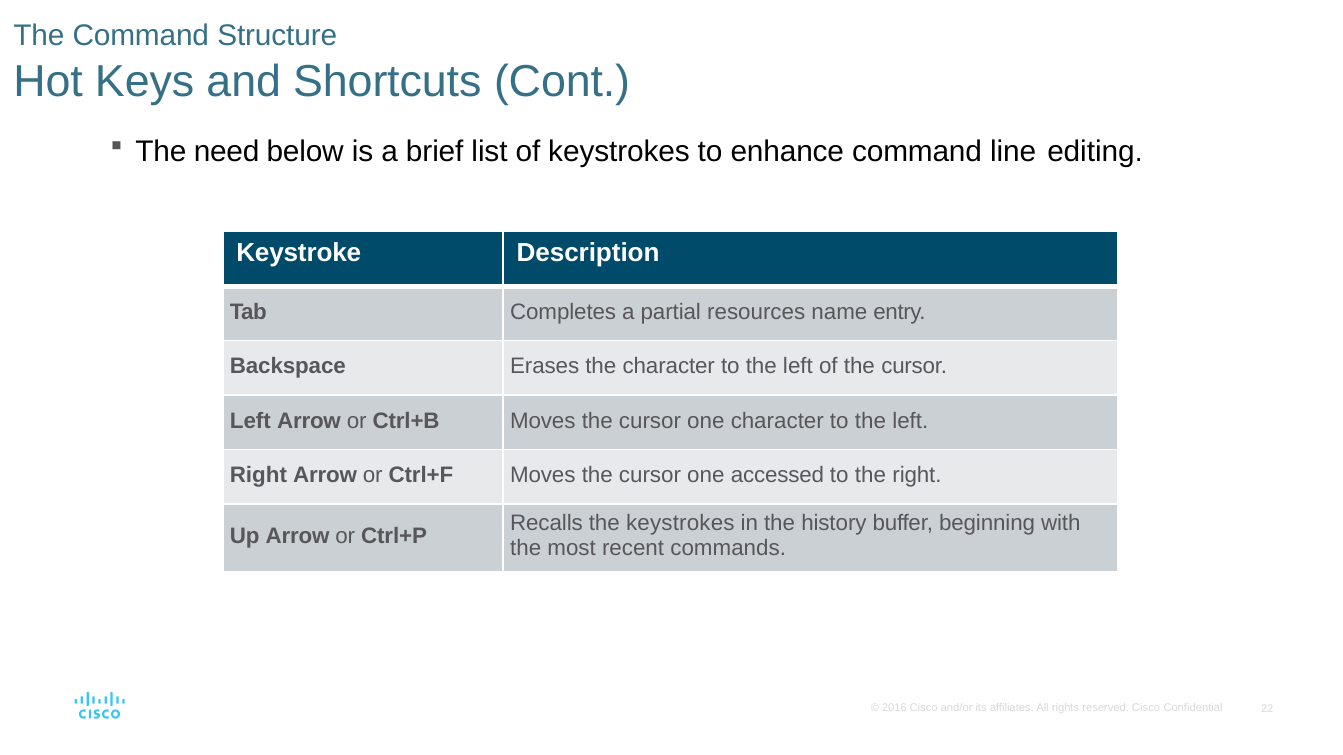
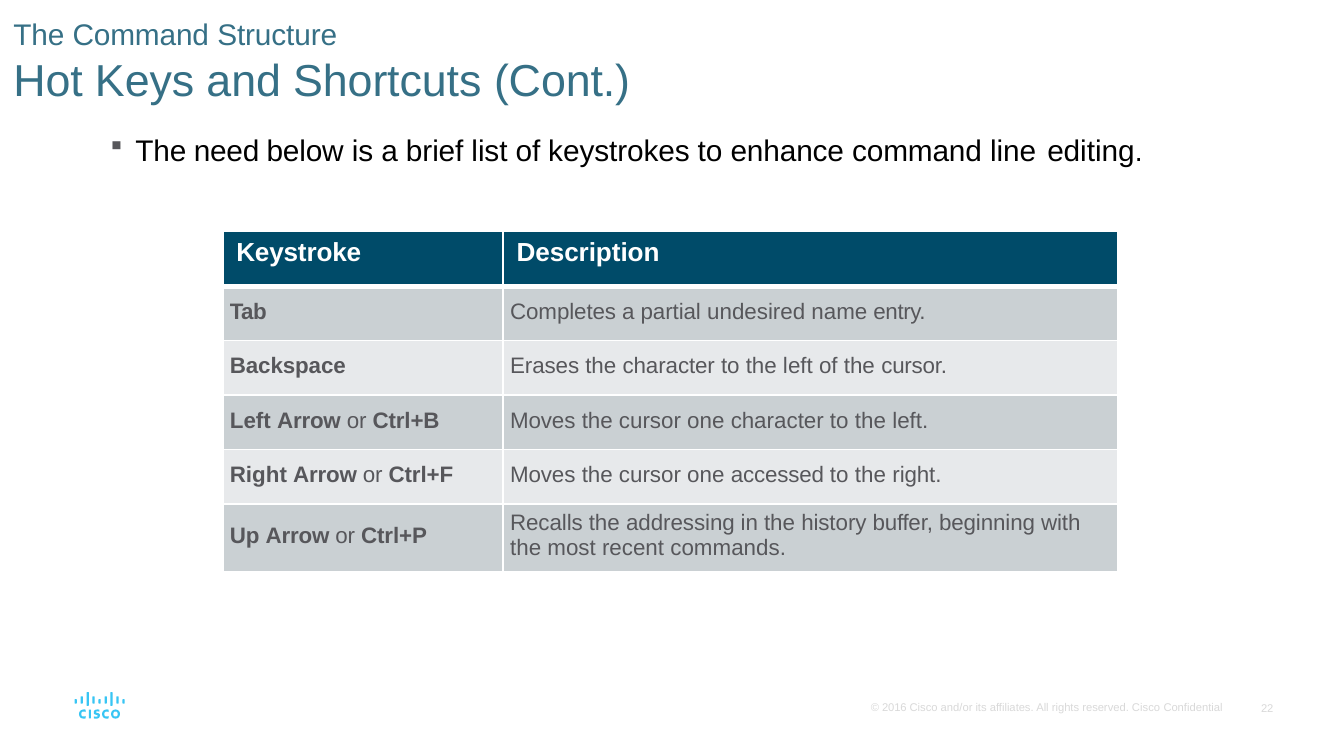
resources: resources -> undesired
the keystrokes: keystrokes -> addressing
